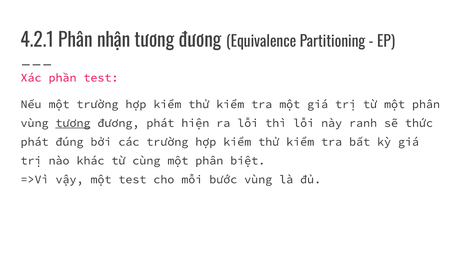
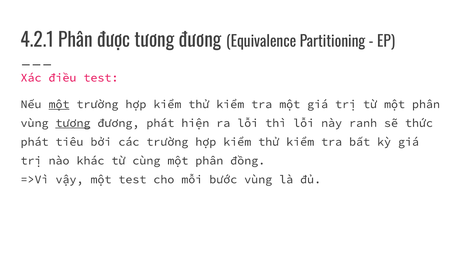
nhận: nhận -> được
phần: phần -> điều
một at (59, 104) underline: none -> present
đúng: đúng -> tiêu
biệt: biệt -> đồng
